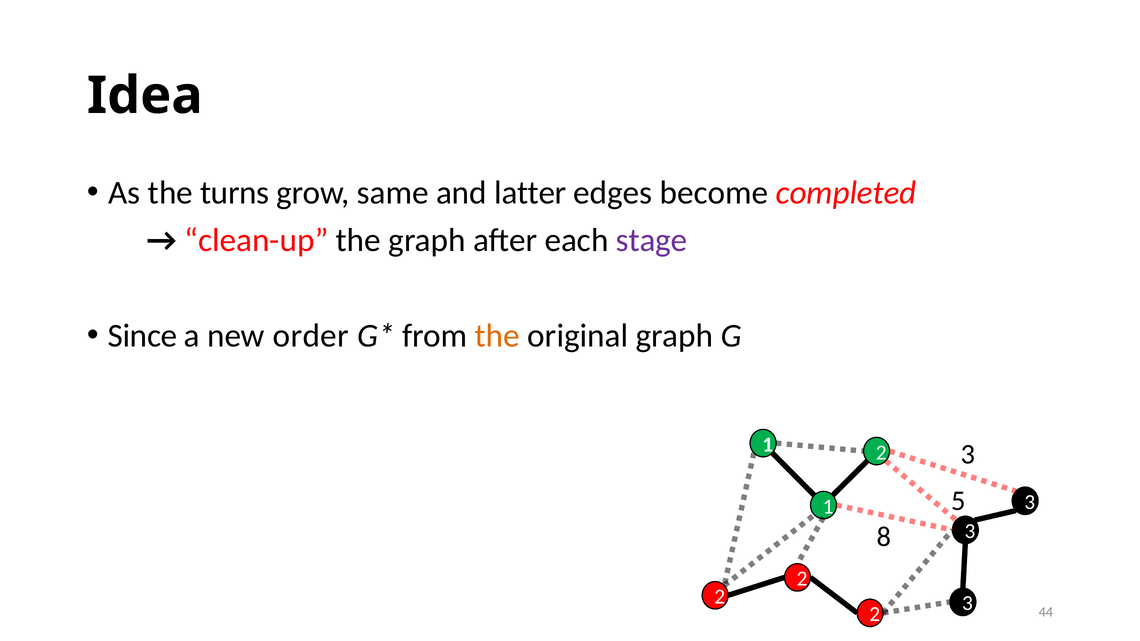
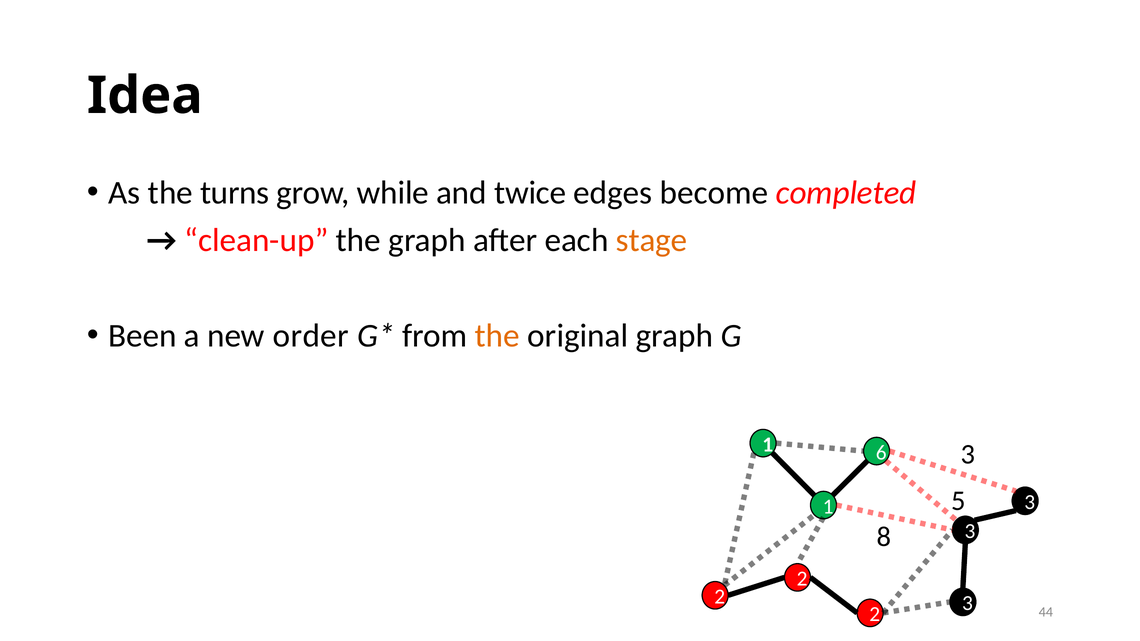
same: same -> while
latter: latter -> twice
stage colour: purple -> orange
Since: Since -> Been
1 2: 2 -> 6
